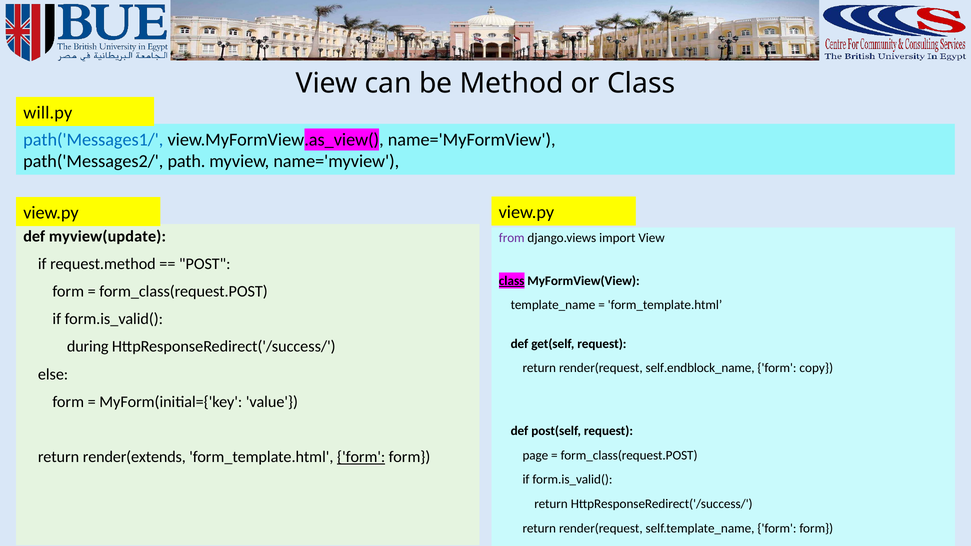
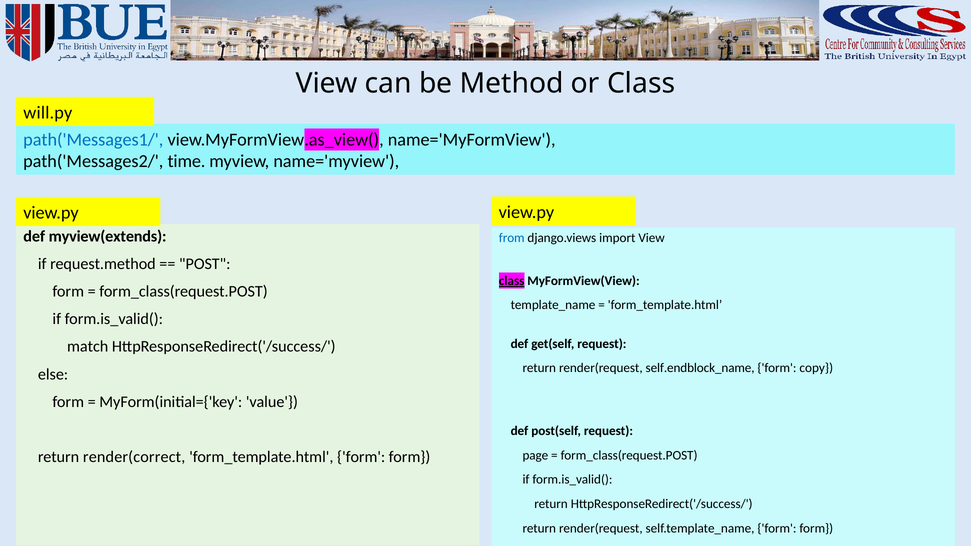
path: path -> time
myview(update: myview(update -> myview(extends
from colour: purple -> blue
during: during -> match
render(extends: render(extends -> render(correct
form at (361, 457) underline: present -> none
